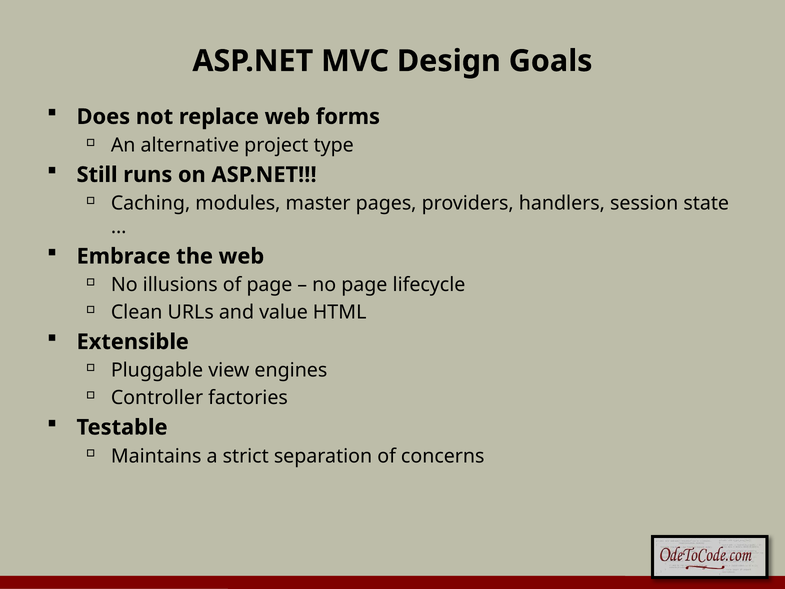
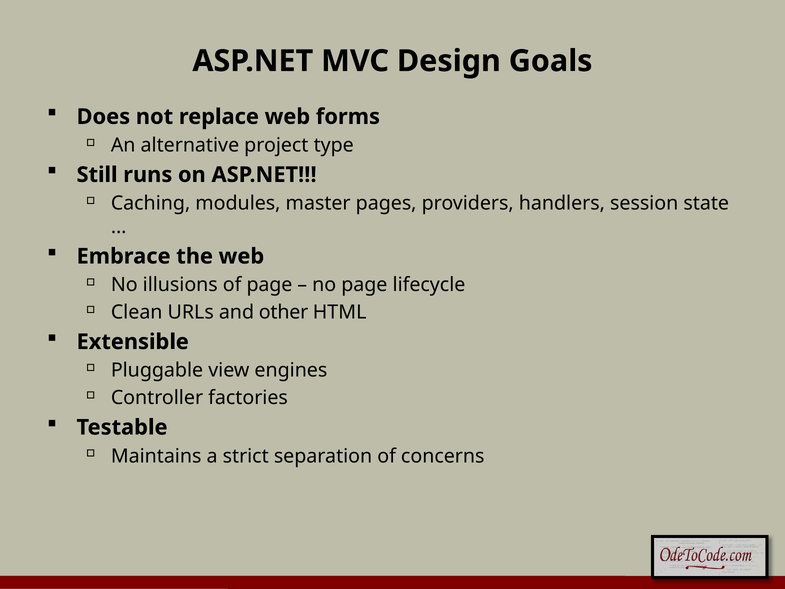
value: value -> other
